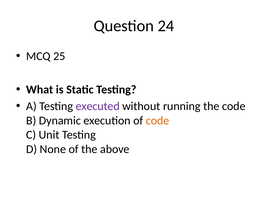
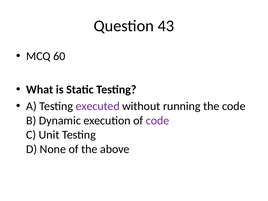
24: 24 -> 43
25: 25 -> 60
code at (158, 121) colour: orange -> purple
